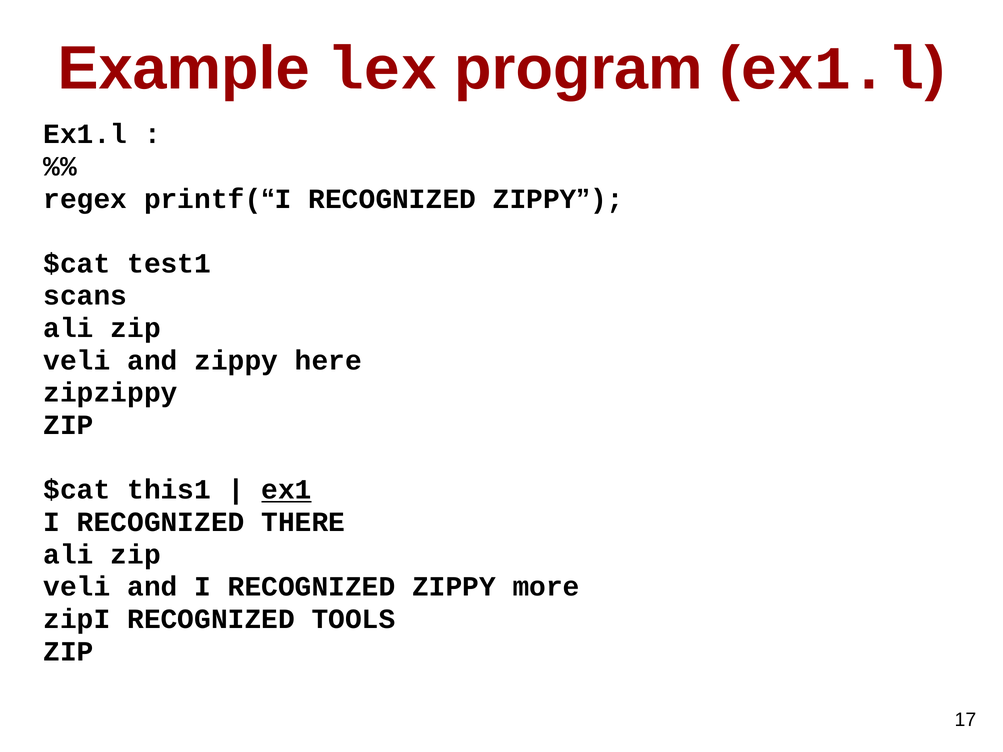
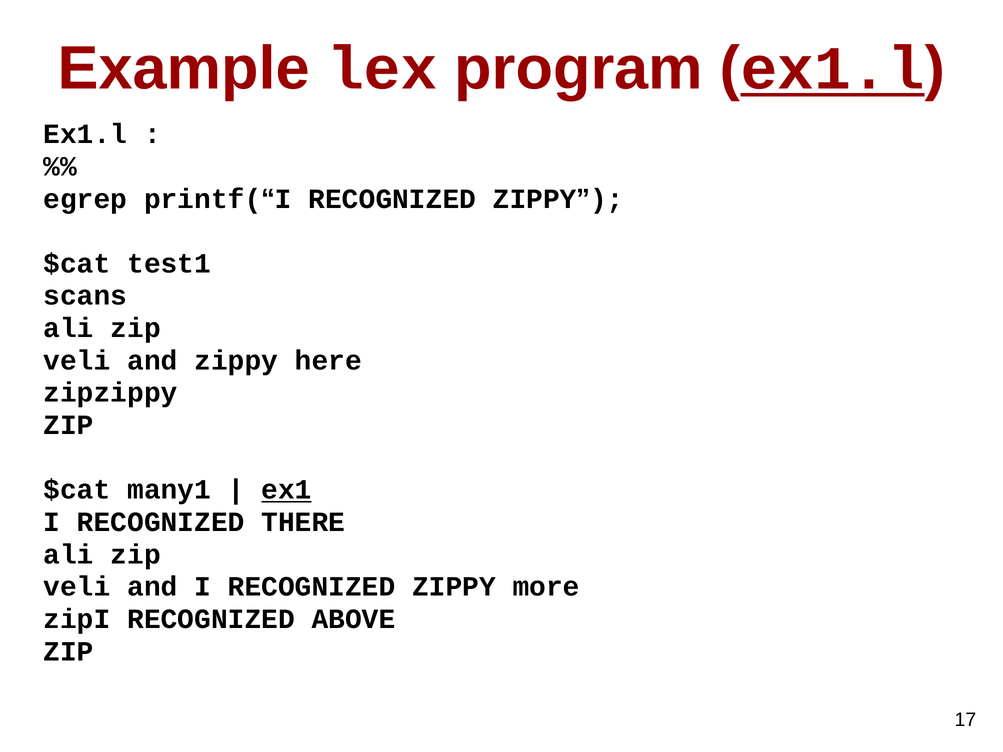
ex1.l at (833, 69) underline: none -> present
regex: regex -> egrep
this1: this1 -> many1
TOOLS: TOOLS -> ABOVE
